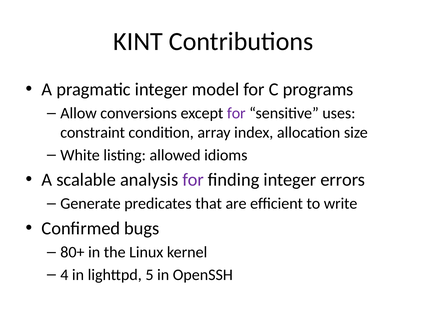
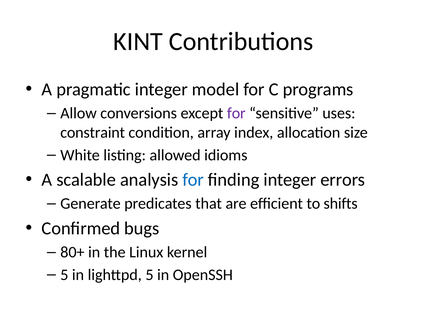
for at (193, 179) colour: purple -> blue
write: write -> shifts
4 at (64, 274): 4 -> 5
